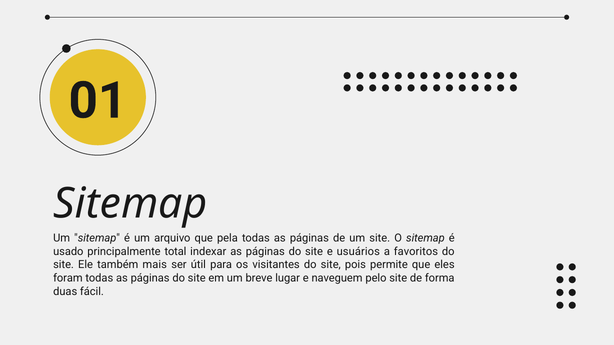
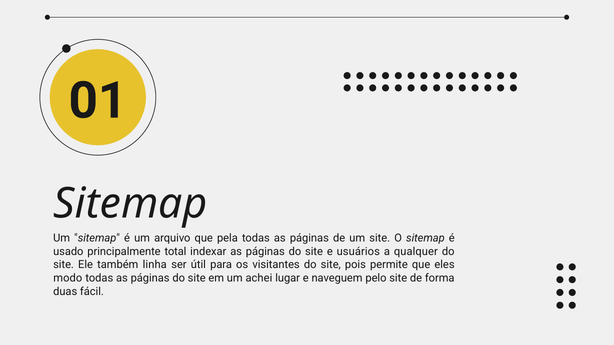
favoritos: favoritos -> qualquer
mais: mais -> linha
foram: foram -> modo
breve: breve -> achei
